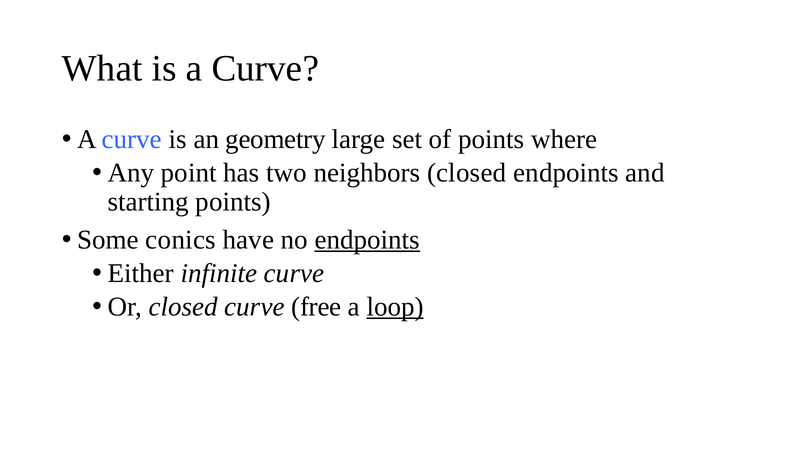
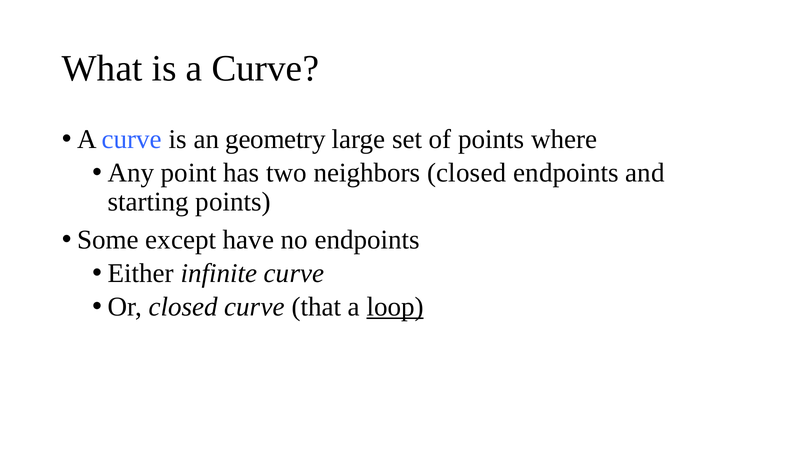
conics: conics -> except
endpoints at (367, 240) underline: present -> none
free: free -> that
